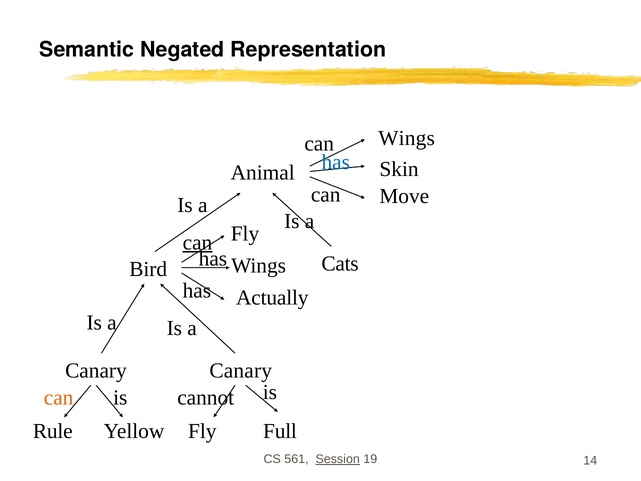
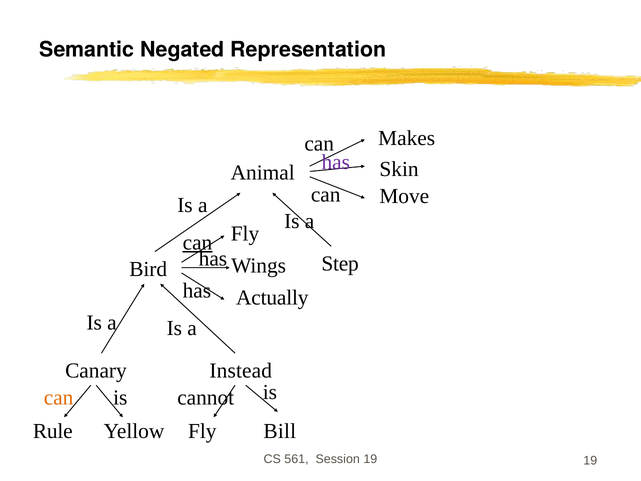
Wings at (407, 138): Wings -> Makes
has at (336, 162) colour: blue -> purple
Cats: Cats -> Step
Canary at (241, 370): Canary -> Instead
Full: Full -> Bill
Session underline: present -> none
19 14: 14 -> 19
